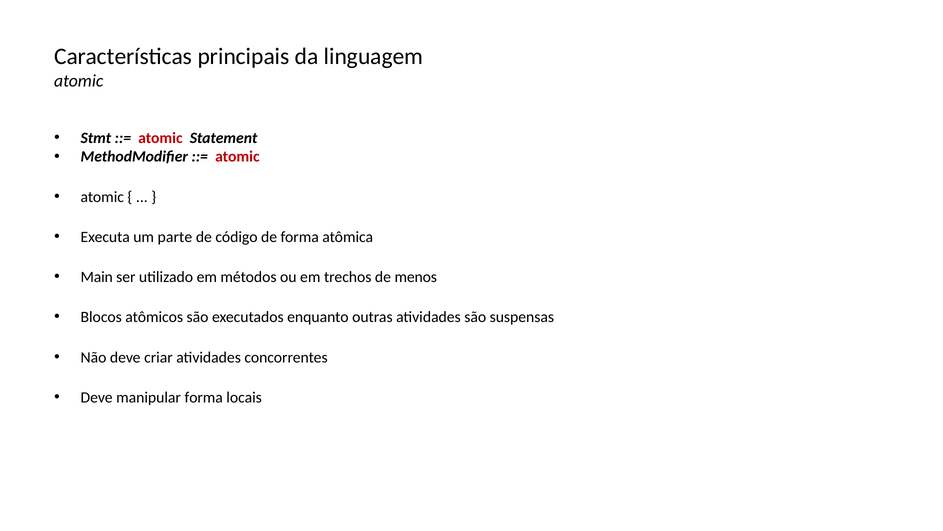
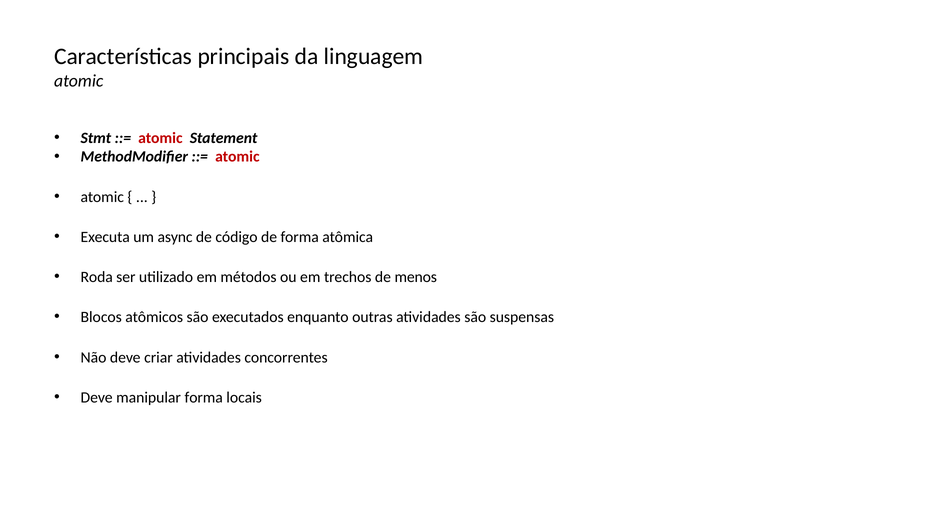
parte: parte -> async
Main: Main -> Roda
